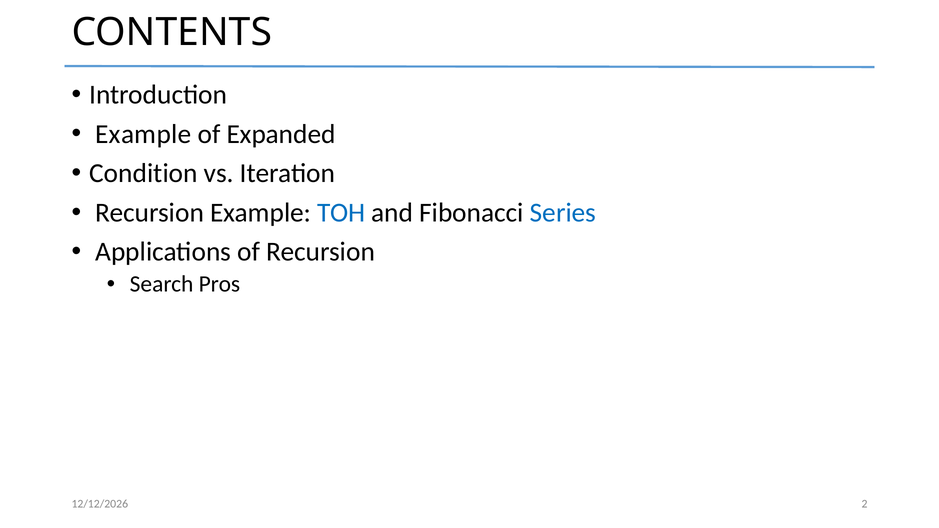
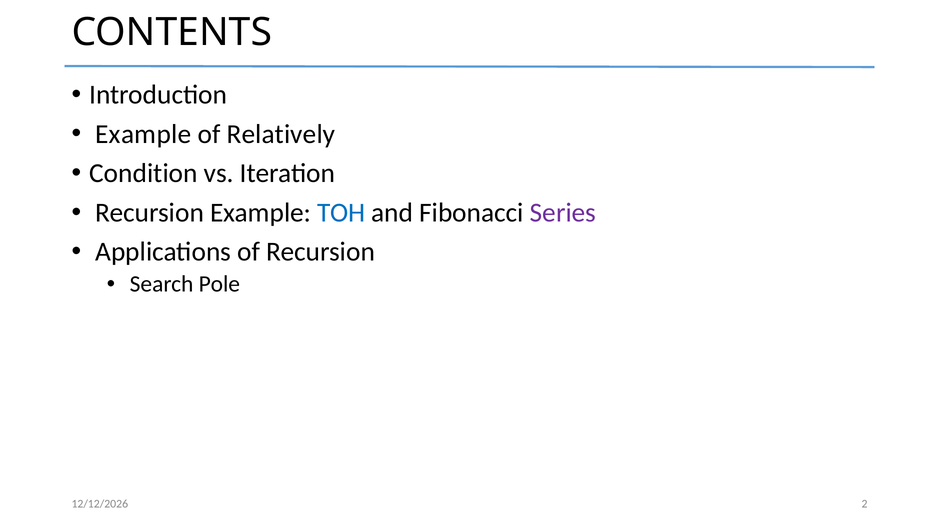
Expanded: Expanded -> Relatively
Series colour: blue -> purple
Pros: Pros -> Pole
